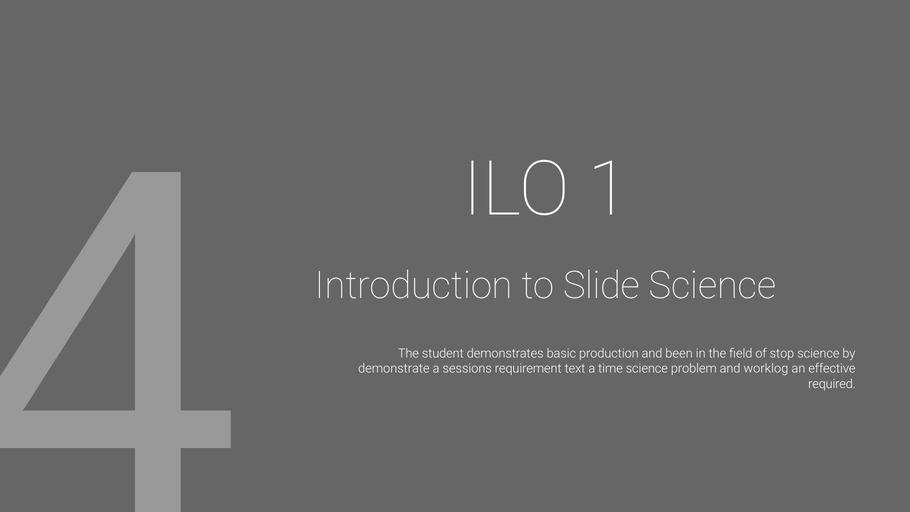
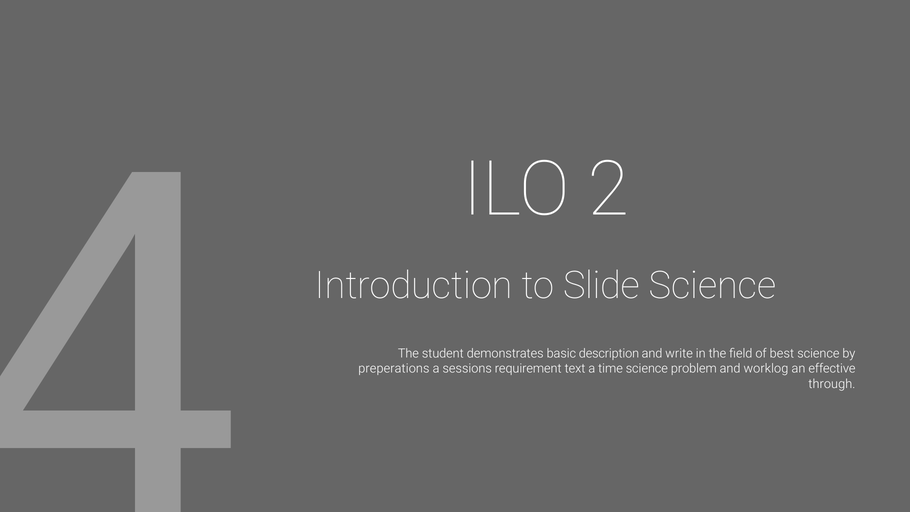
1: 1 -> 2
production: production -> description
been: been -> write
stop: stop -> best
demonstrate: demonstrate -> preperations
required: required -> through
